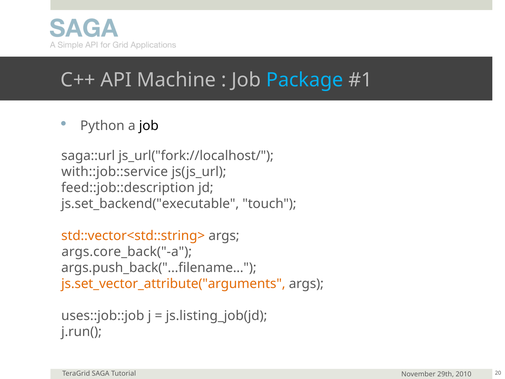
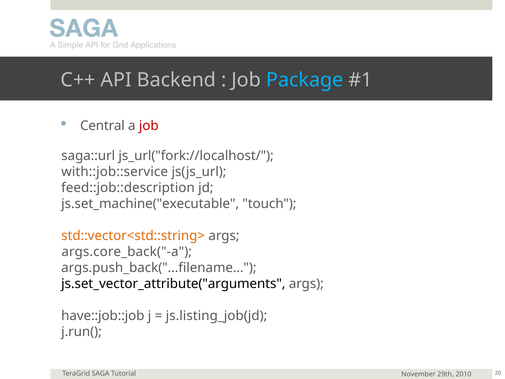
Machine: Machine -> Backend
Python: Python -> Central
job at (149, 126) colour: black -> red
js.set_backend("executable: js.set_backend("executable -> js.set_machine("executable
js.set_vector_attribute("arguments colour: orange -> black
uses::job::job: uses::job::job -> have::job::job
